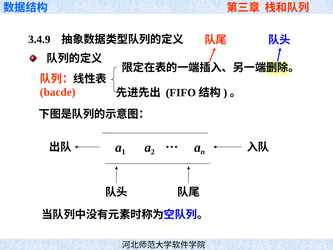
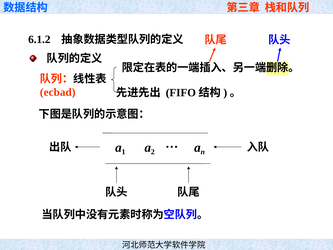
3.4.9: 3.4.9 -> 6.1.2
bacde: bacde -> ecbad
